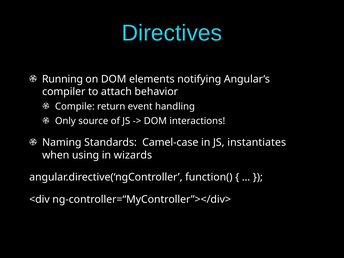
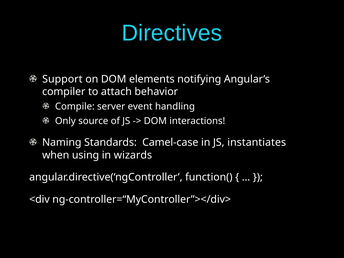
Running: Running -> Support
return: return -> server
